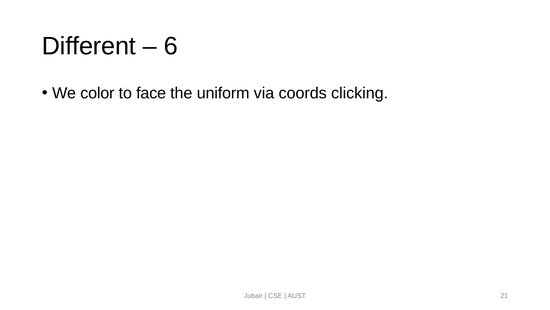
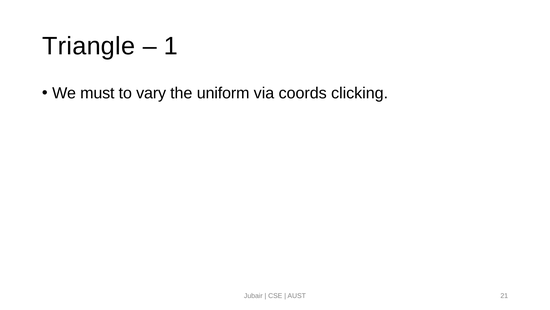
Different: Different -> Triangle
6: 6 -> 1
color: color -> must
face: face -> vary
